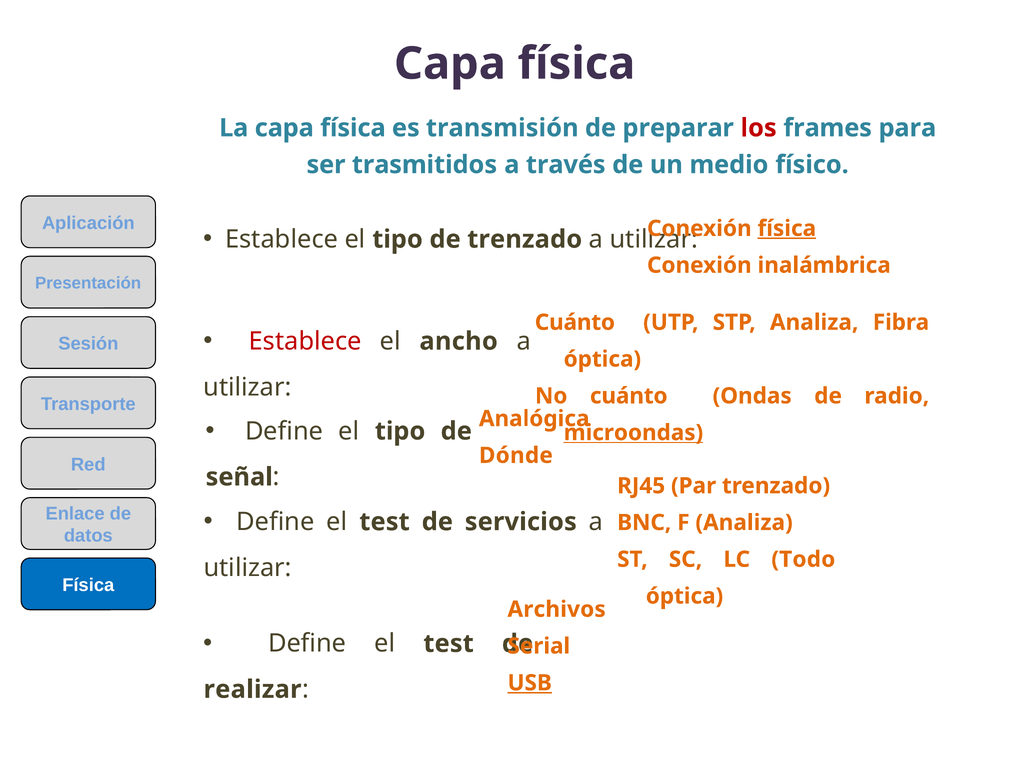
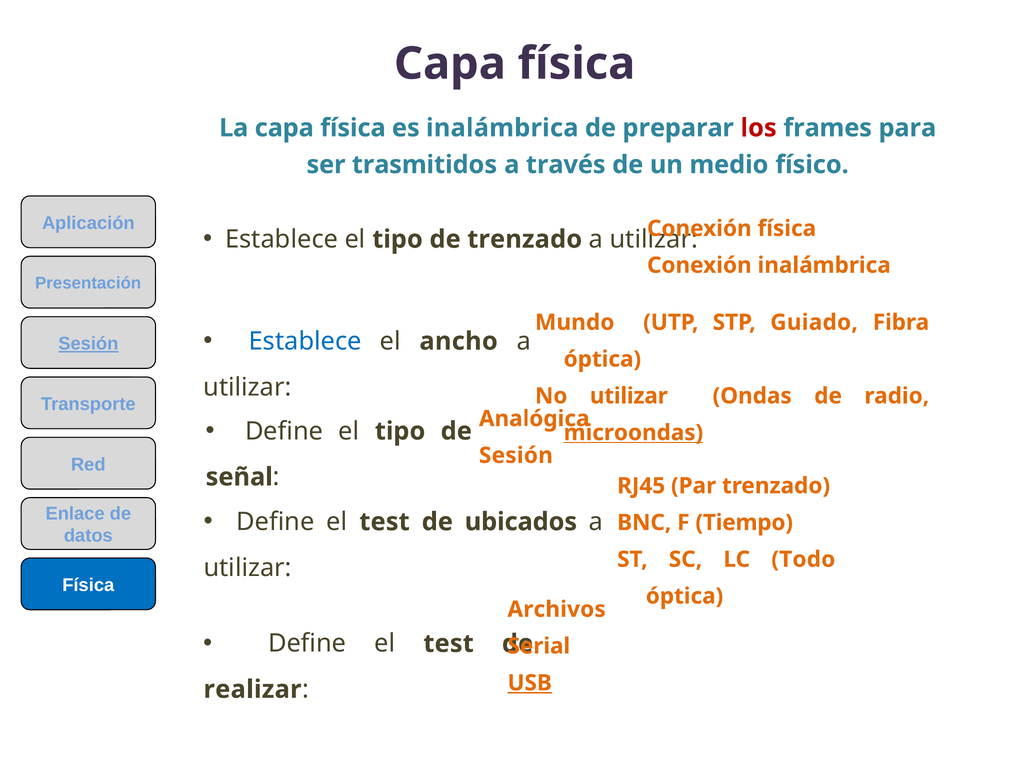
es transmisión: transmisión -> inalámbrica
física at (787, 228) underline: present -> none
Cuánto at (575, 322): Cuánto -> Mundo
STP Analiza: Analiza -> Guiado
Establece at (305, 341) colour: red -> blue
Sesión at (88, 344) underline: none -> present
No cuánto: cuánto -> utilizar
Dónde at (516, 455): Dónde -> Sesión
servicios: servicios -> ubicados
F Analiza: Analiza -> Tiempo
